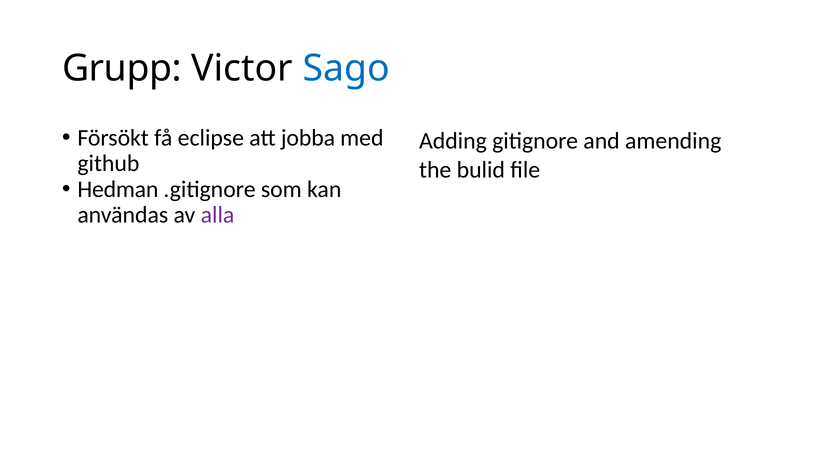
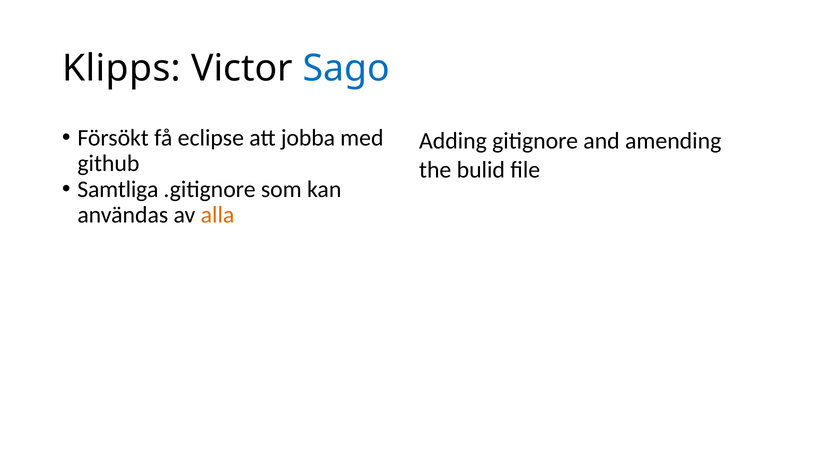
Grupp: Grupp -> Klipps
Hedman: Hedman -> Samtliga
alla colour: purple -> orange
